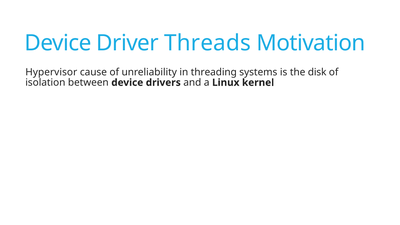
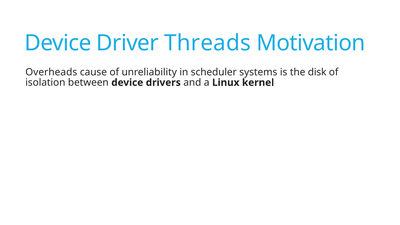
Hypervisor: Hypervisor -> Overheads
threading: threading -> scheduler
